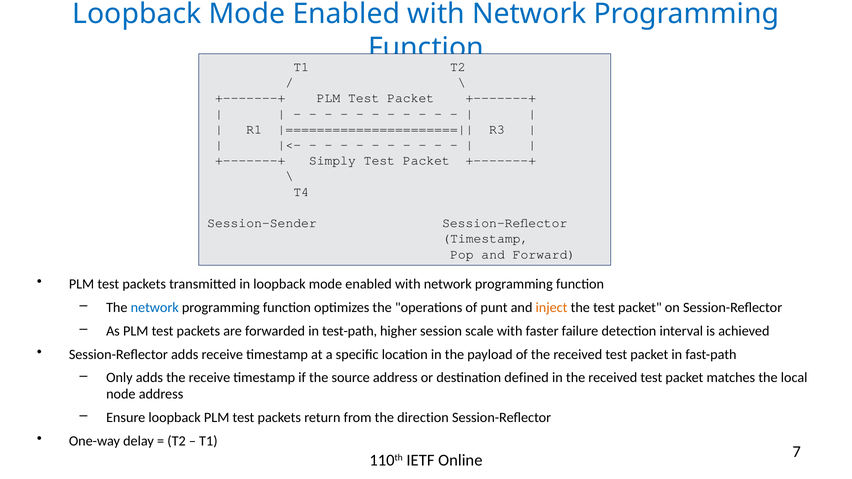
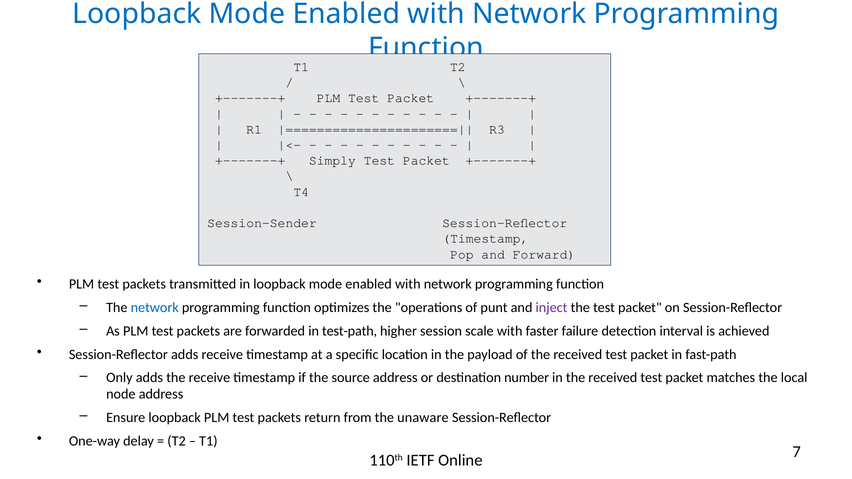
inject colour: orange -> purple
defined: defined -> number
direction: direction -> unaware
